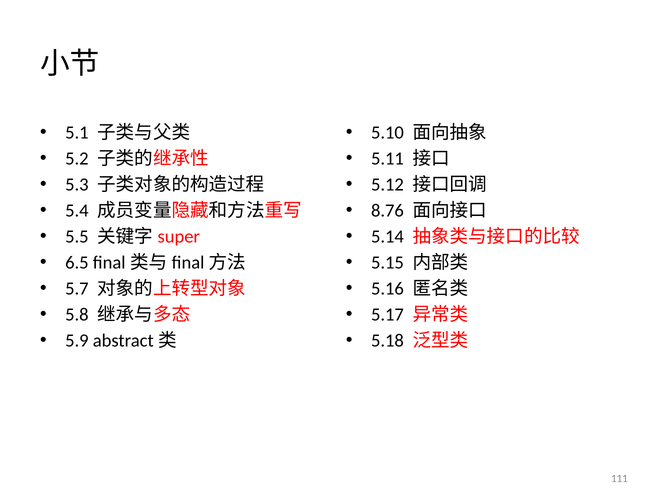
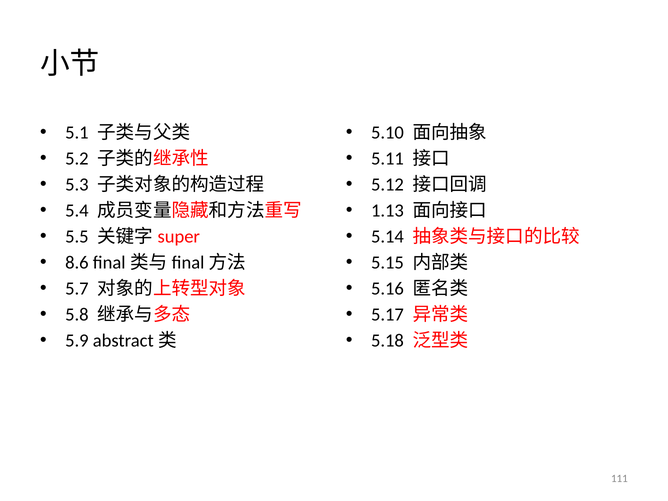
8.76: 8.76 -> 1.13
6.5: 6.5 -> 8.6
